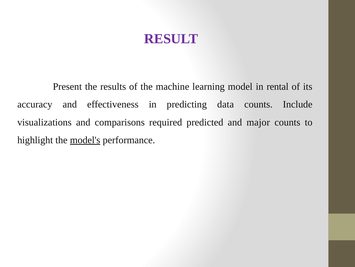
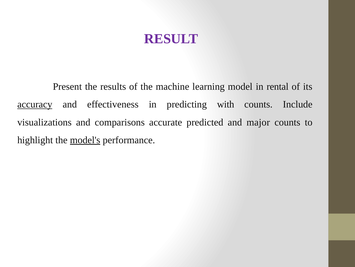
accuracy underline: none -> present
data: data -> with
required: required -> accurate
